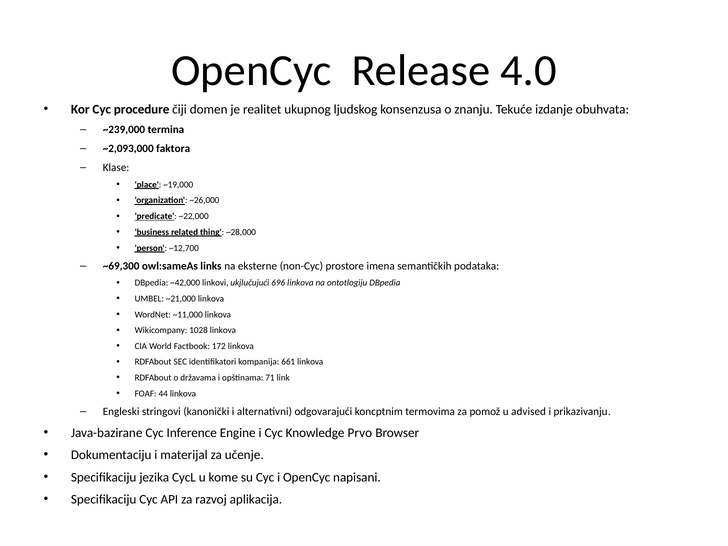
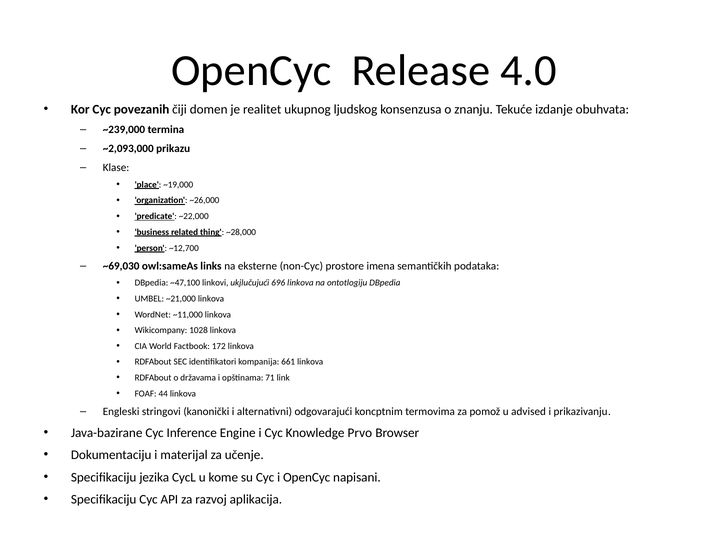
procedure: procedure -> povezanih
faktora: faktora -> prikazu
~69,300: ~69,300 -> ~69,030
~42,000: ~42,000 -> ~47,100
